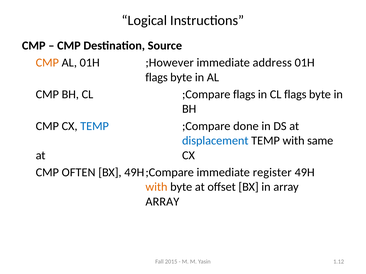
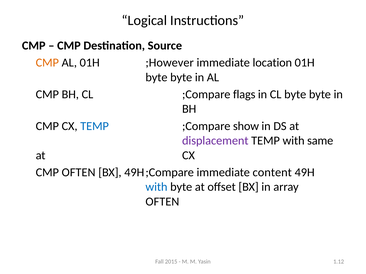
address: address -> location
flags at (157, 77): flags -> byte
CL flags: flags -> byte
done: done -> show
displacement colour: blue -> purple
register: register -> content
with at (156, 187) colour: orange -> blue
ARRAY at (162, 202): ARRAY -> OFTEN
